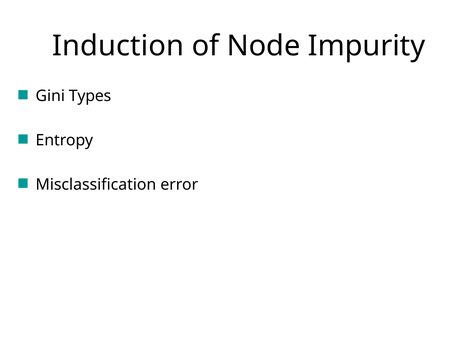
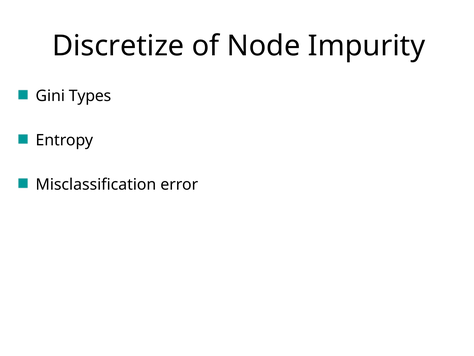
Induction: Induction -> Discretize
